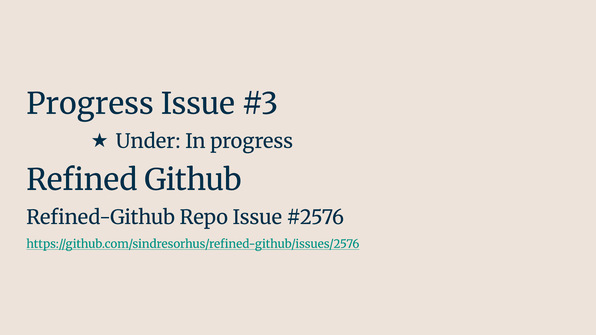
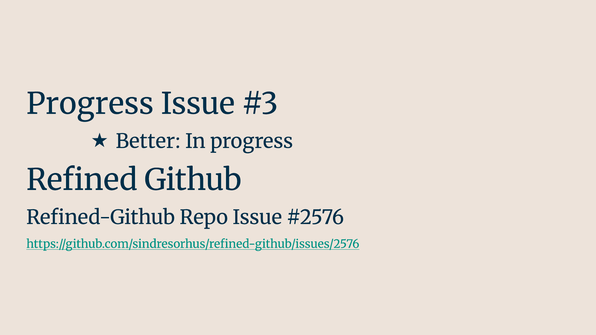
Under: Under -> Better
